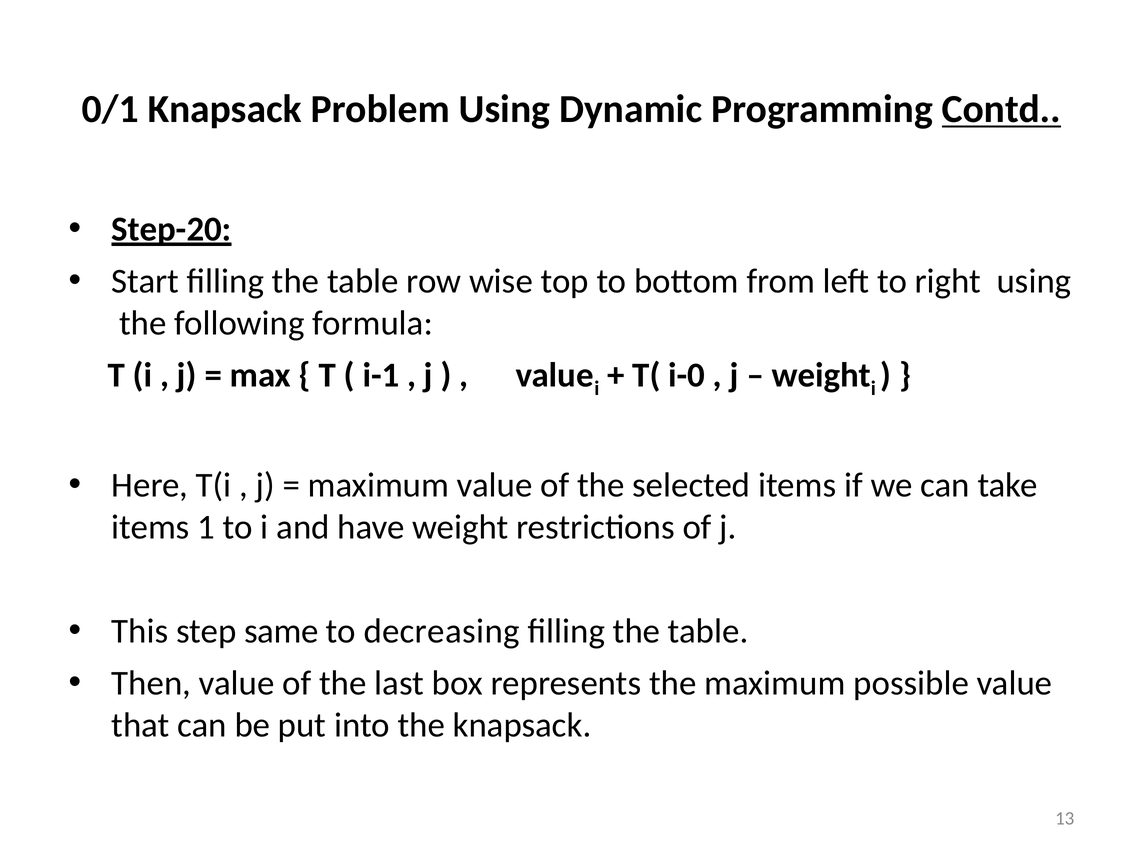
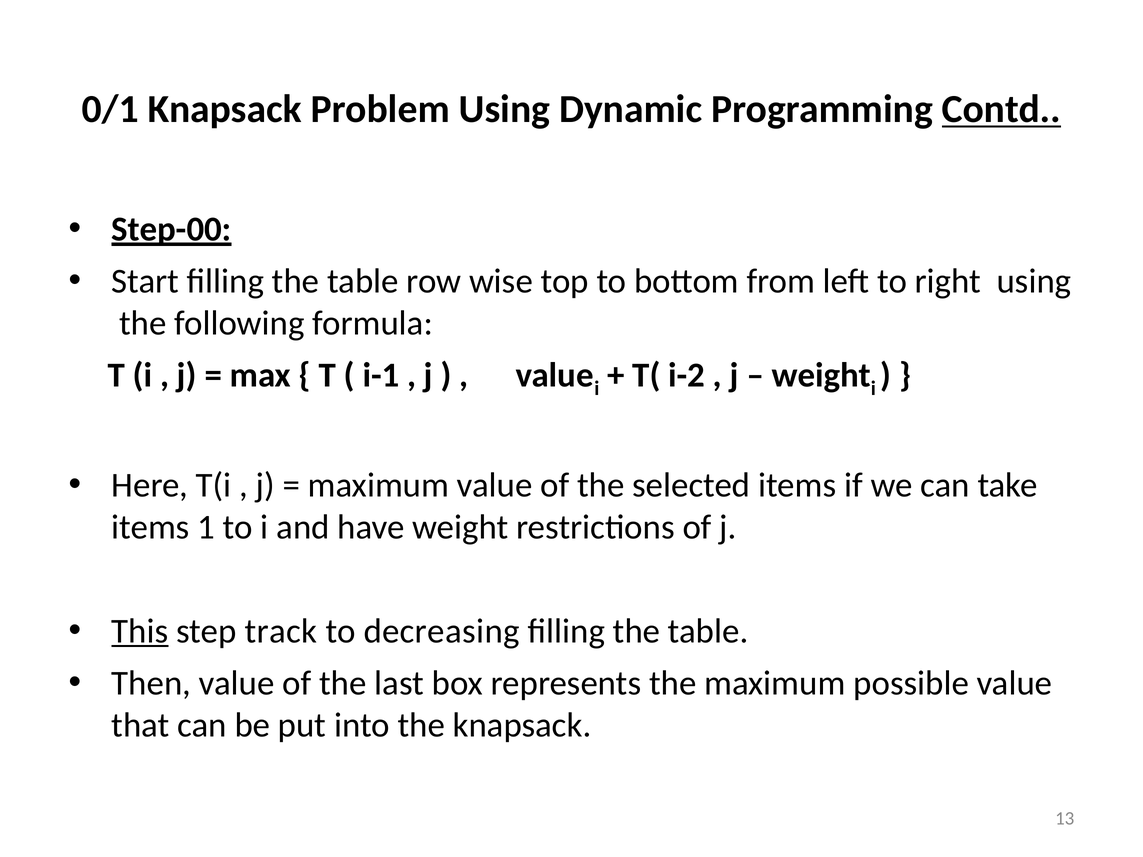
Step-20: Step-20 -> Step-00
i-0: i-0 -> i-2
This underline: none -> present
same: same -> track
